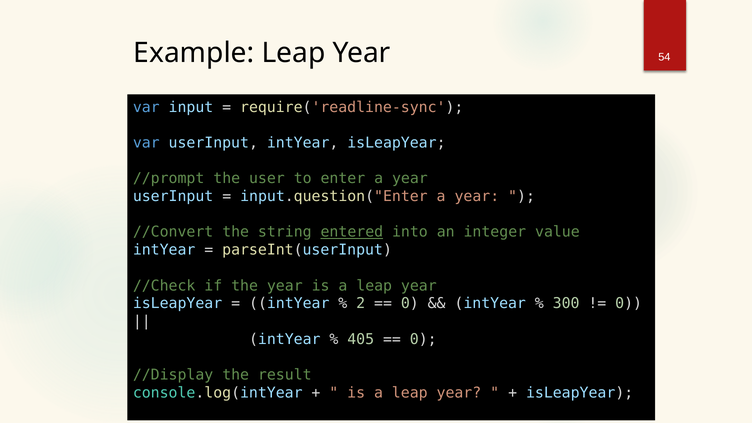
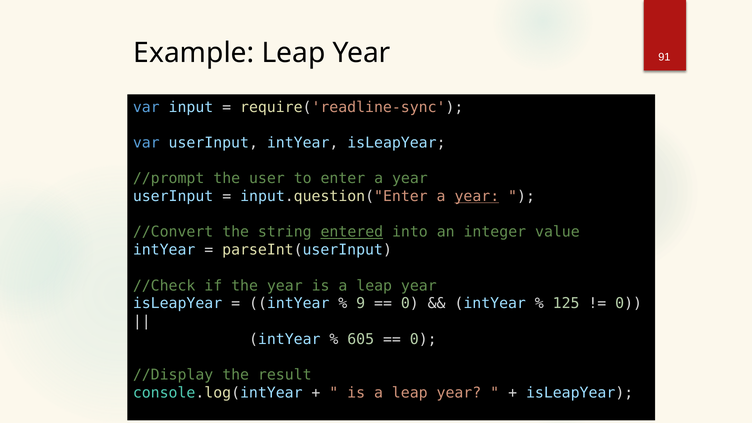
54: 54 -> 91
year at (477, 196) underline: none -> present
2: 2 -> 9
300: 300 -> 125
405: 405 -> 605
